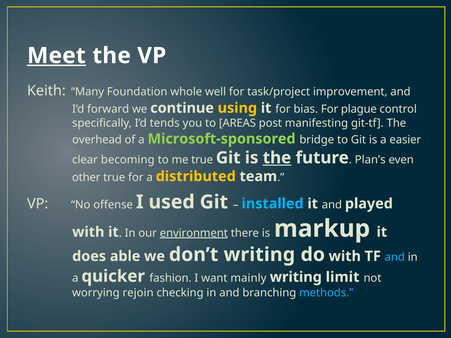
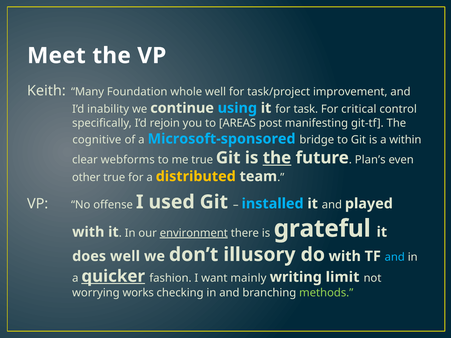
Meet underline: present -> none
forward: forward -> inability
using colour: yellow -> light blue
bias: bias -> task
plague: plague -> critical
tends: tends -> rejoin
overhead: overhead -> cognitive
Microsoft-sponsored colour: light green -> light blue
easier: easier -> within
becoming: becoming -> webforms
markup: markup -> grateful
does able: able -> well
don’t writing: writing -> illusory
quicker underline: none -> present
rejoin: rejoin -> works
methods colour: light blue -> light green
